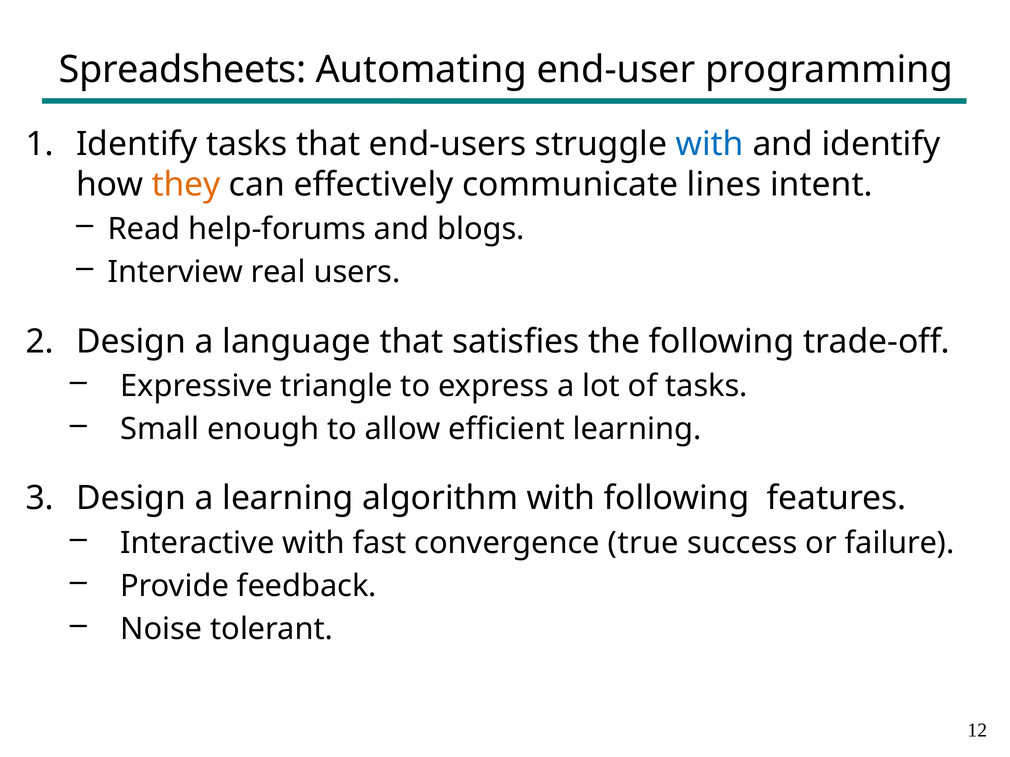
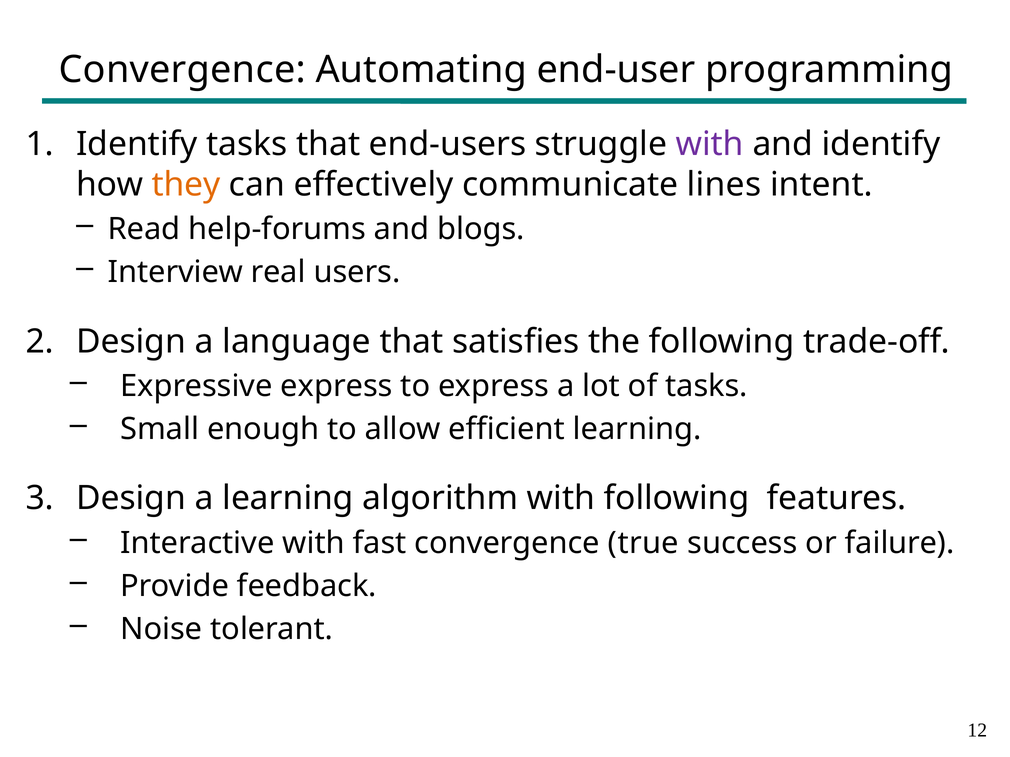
Spreadsheets at (183, 70): Spreadsheets -> Convergence
with at (710, 144) colour: blue -> purple
Expressive triangle: triangle -> express
